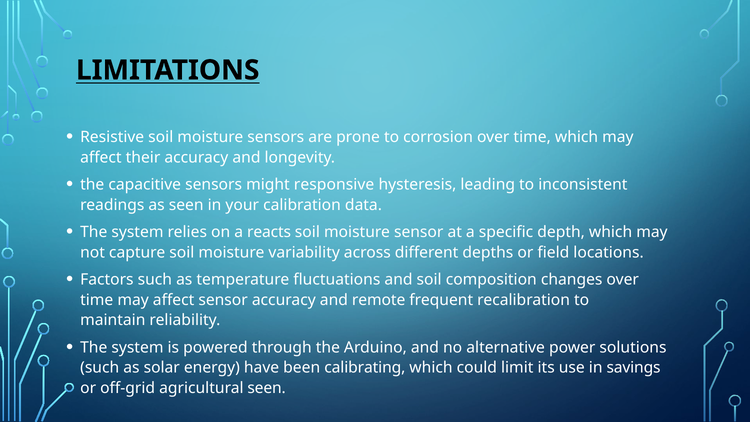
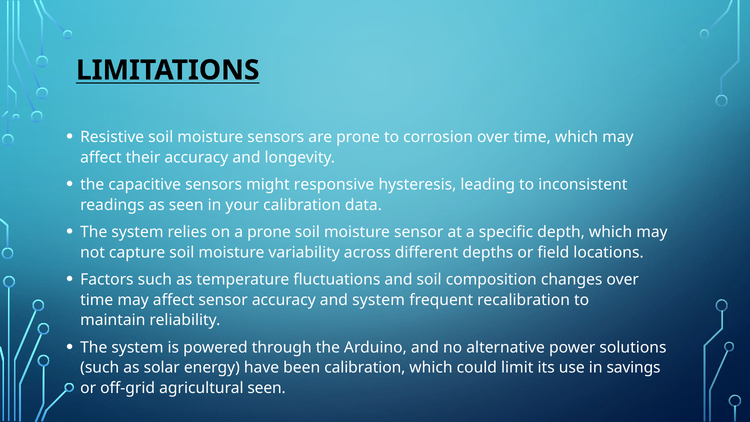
a reacts: reacts -> prone
and remote: remote -> system
been calibrating: calibrating -> calibration
